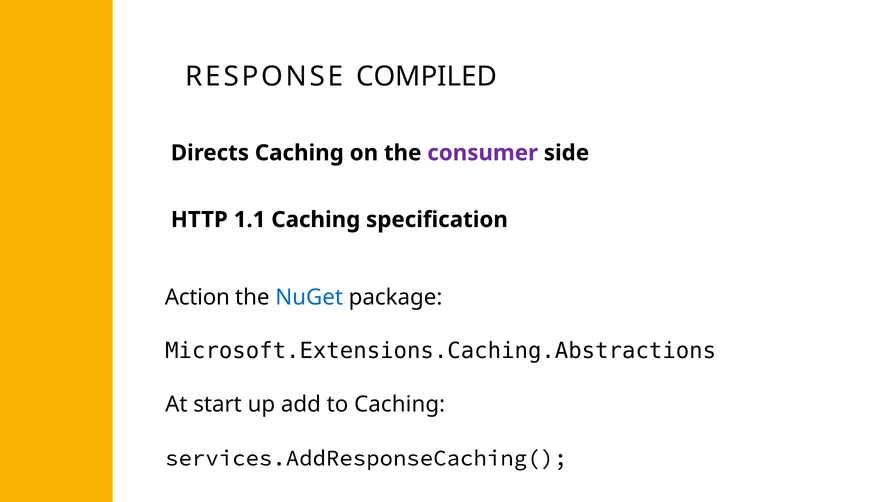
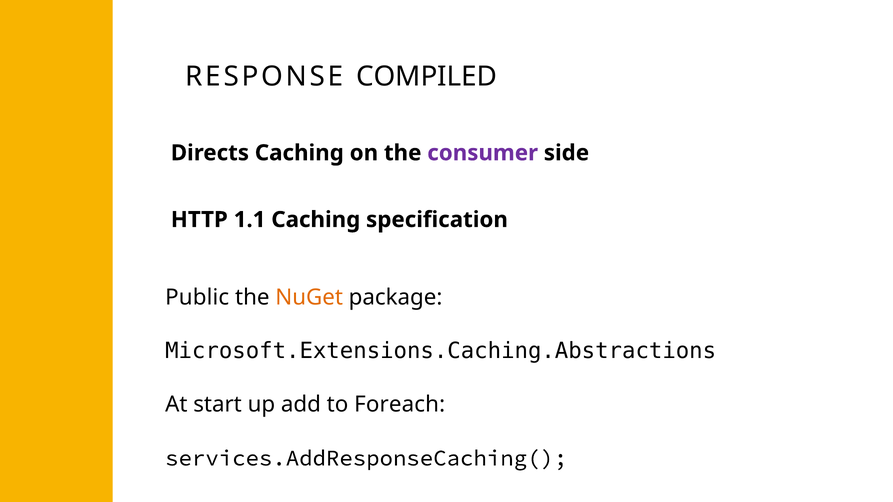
Action: Action -> Public
NuGet colour: blue -> orange
to Caching: Caching -> Foreach
